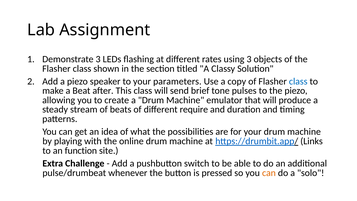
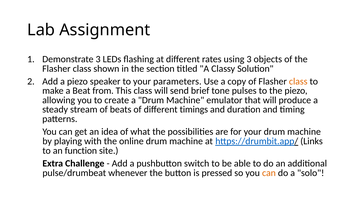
class at (298, 81) colour: blue -> orange
after: after -> from
require: require -> timings
